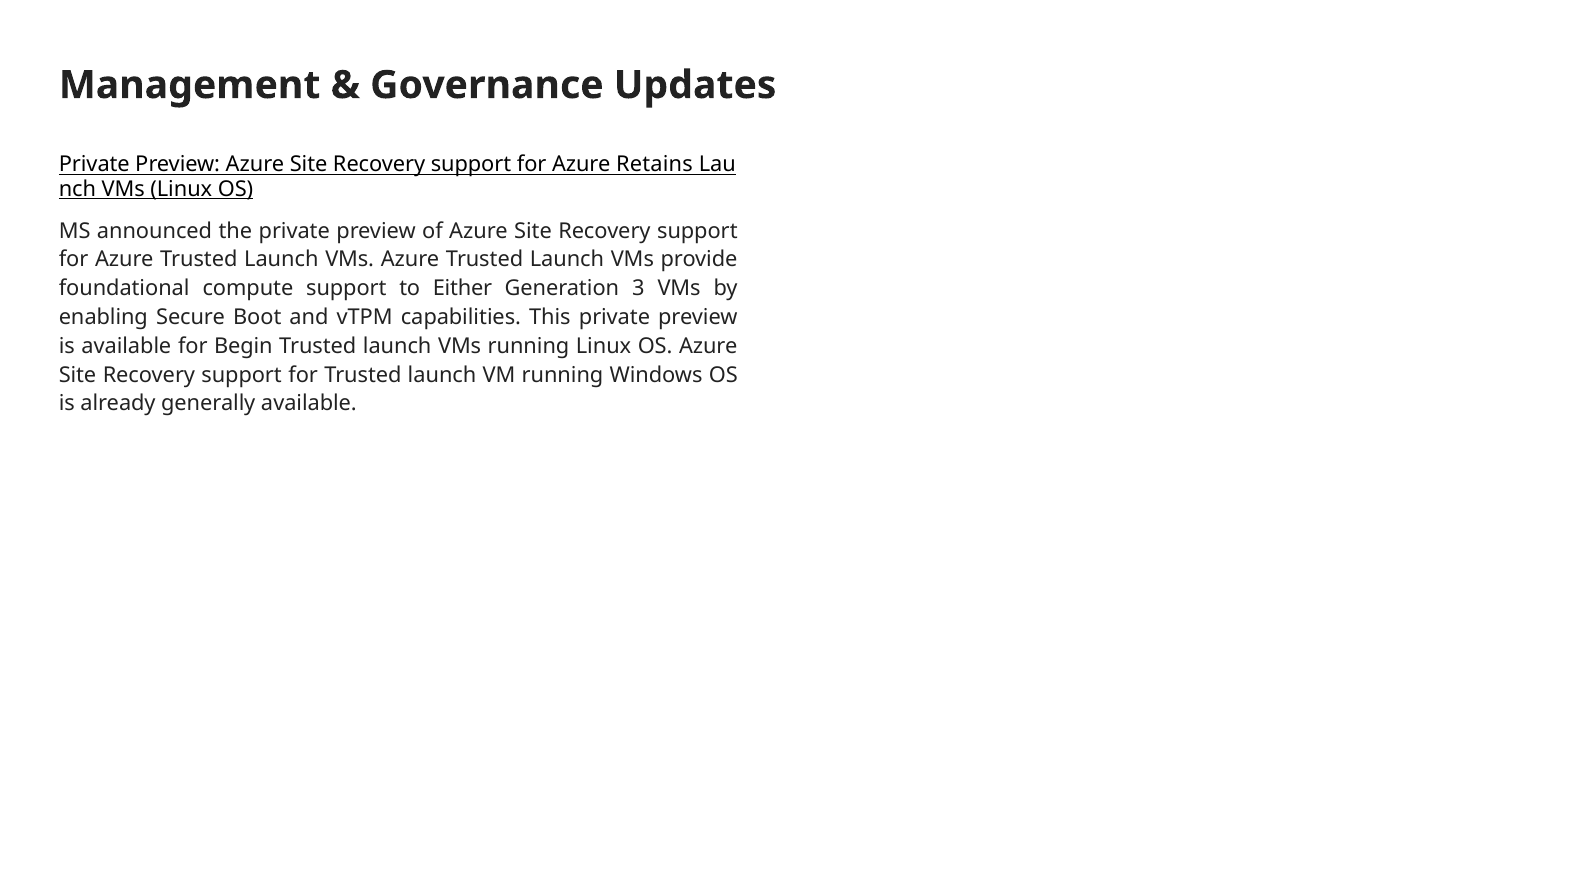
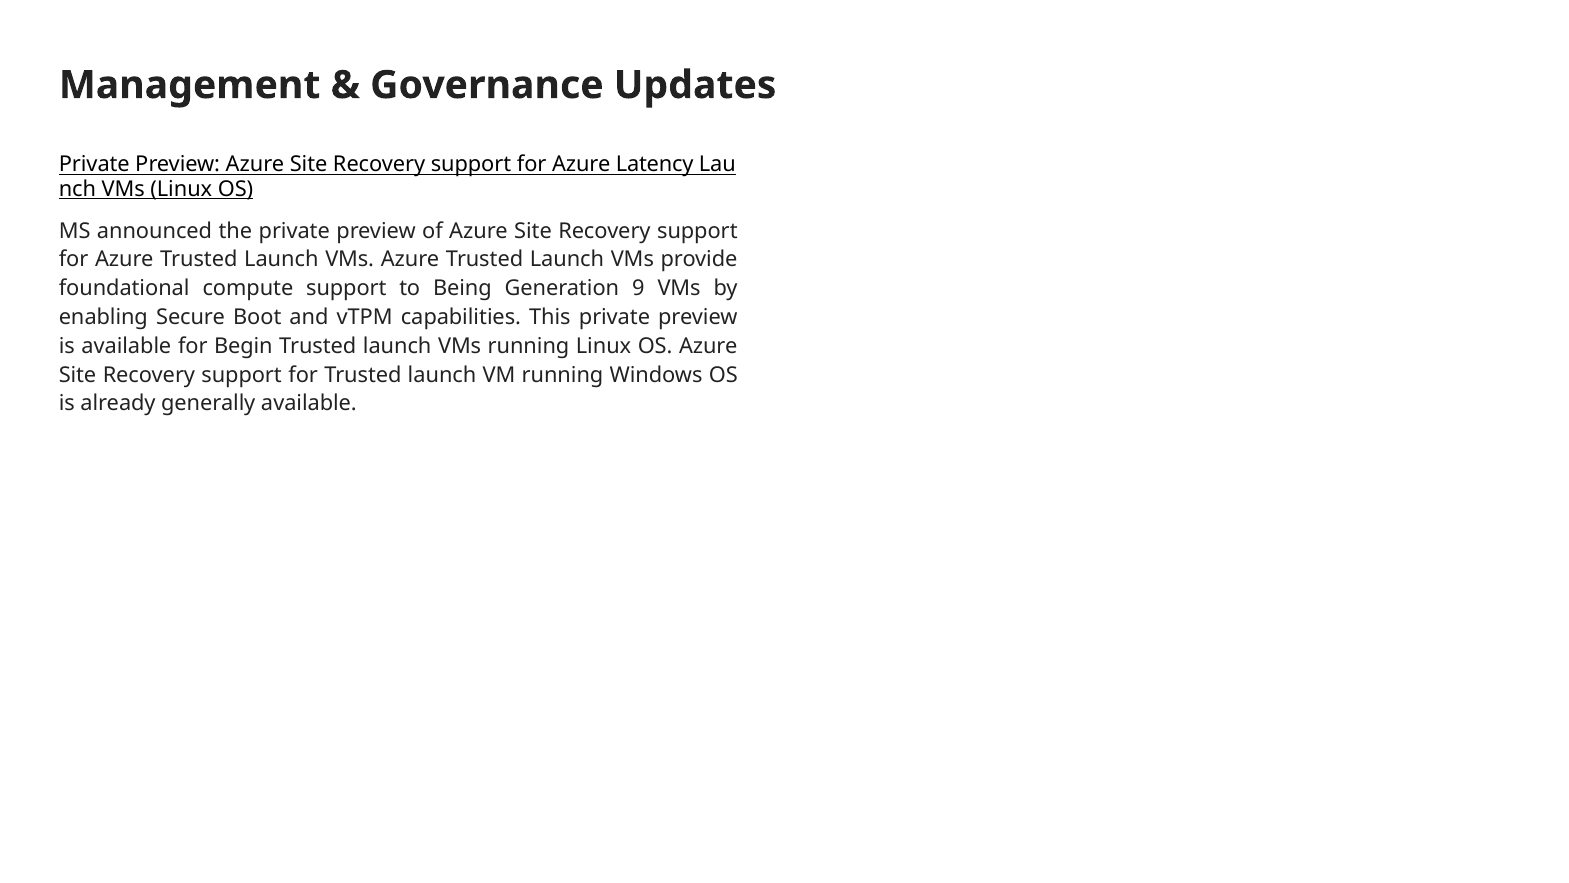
Retains: Retains -> Latency
Either: Either -> Being
3: 3 -> 9
